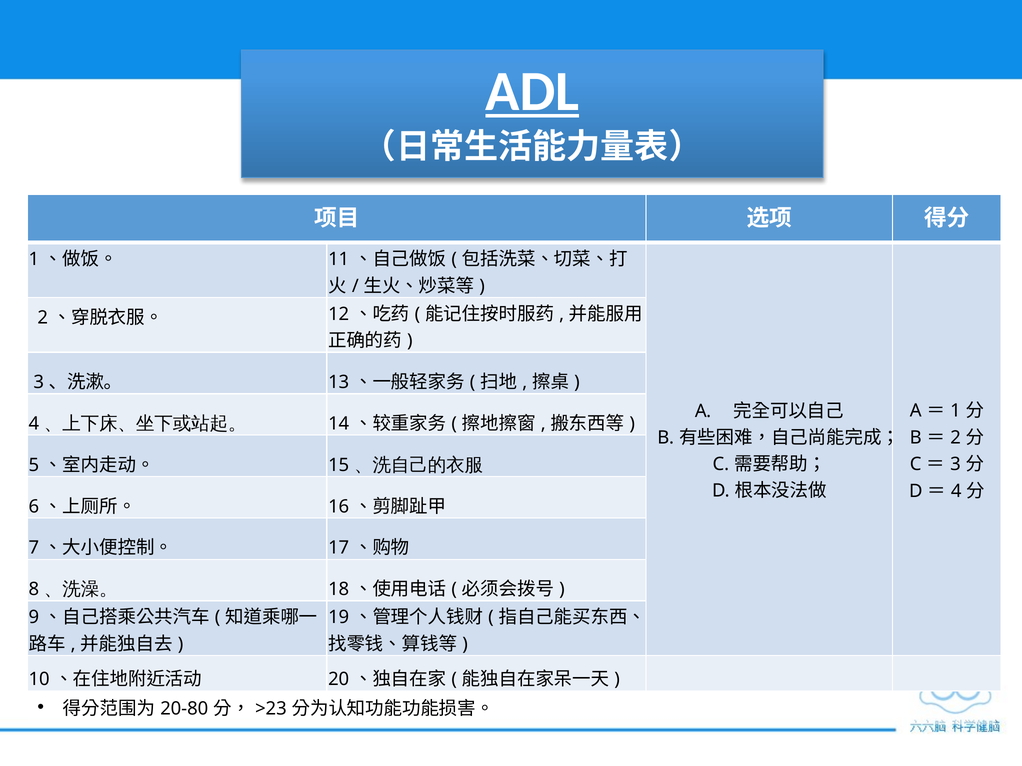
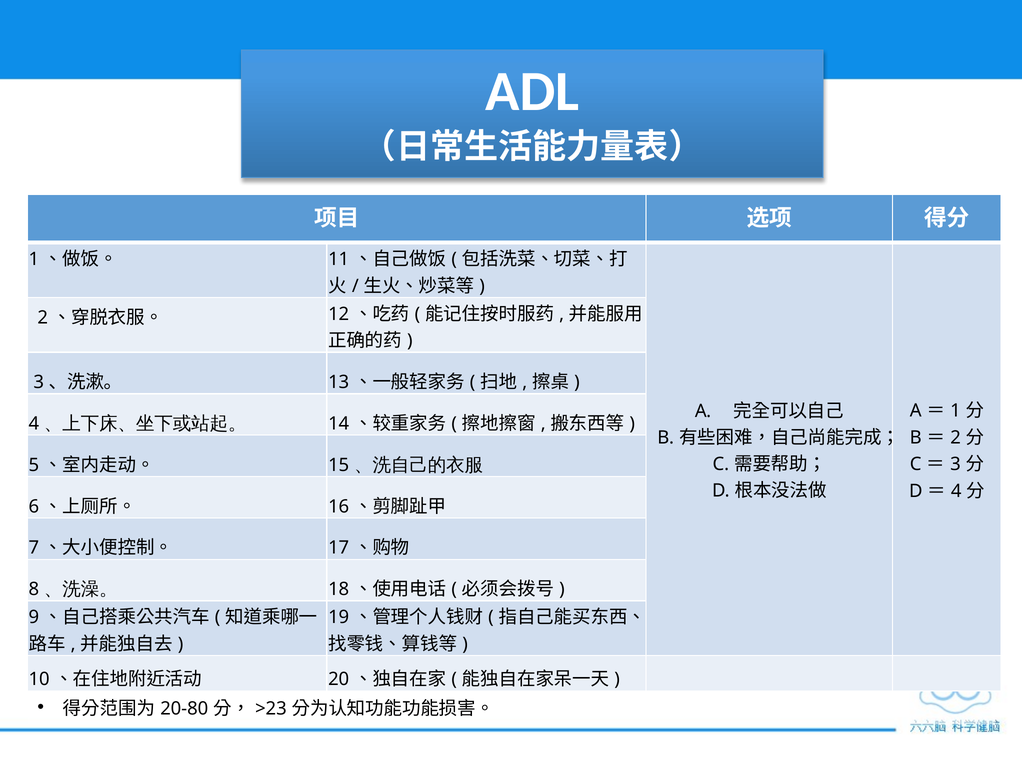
ADL underline: present -> none
